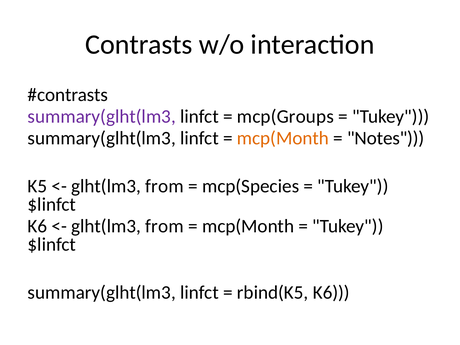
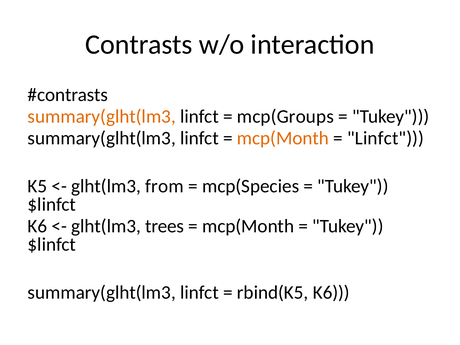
summary(glht(lm3 at (102, 117) colour: purple -> orange
Notes at (386, 138): Notes -> Linfct
from at (164, 226): from -> trees
